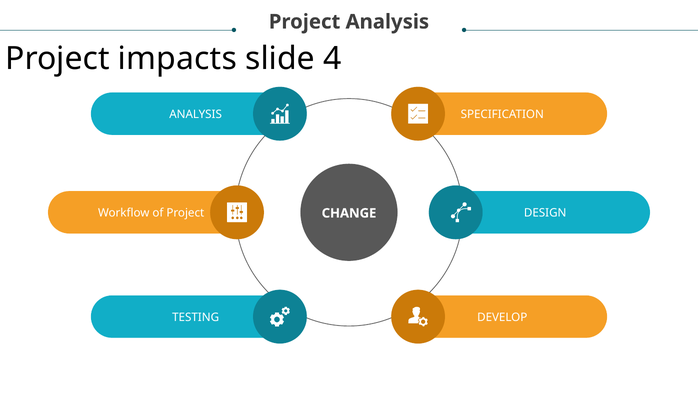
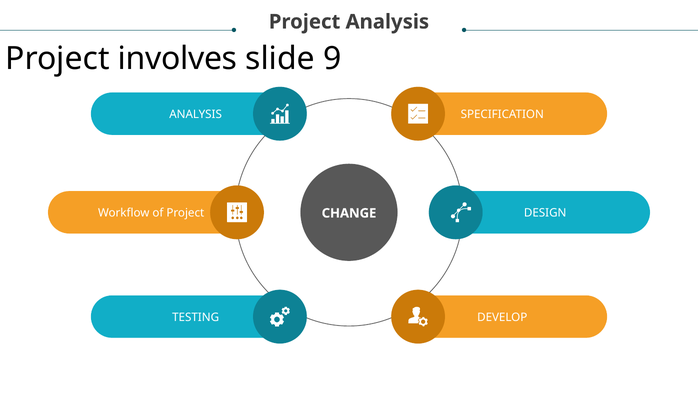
impacts: impacts -> involves
4: 4 -> 9
